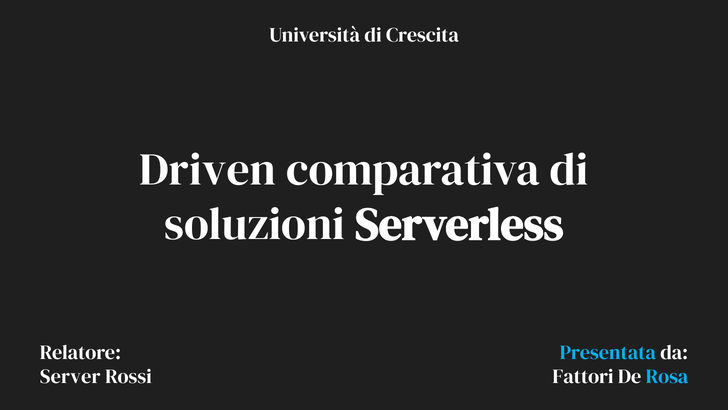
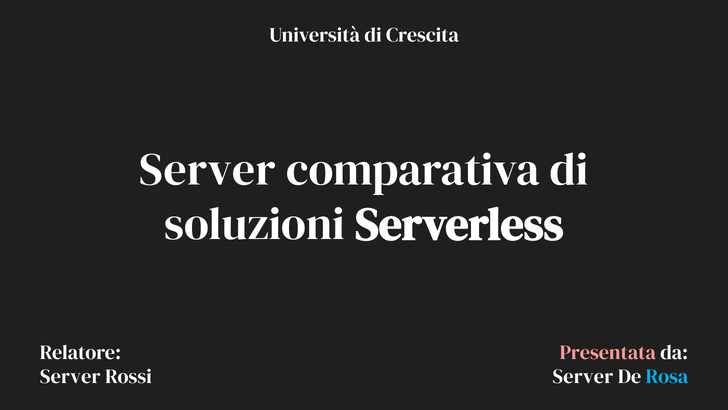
Driven at (208, 170): Driven -> Server
Presentata colour: light blue -> pink
Fattori at (583, 376): Fattori -> Server
